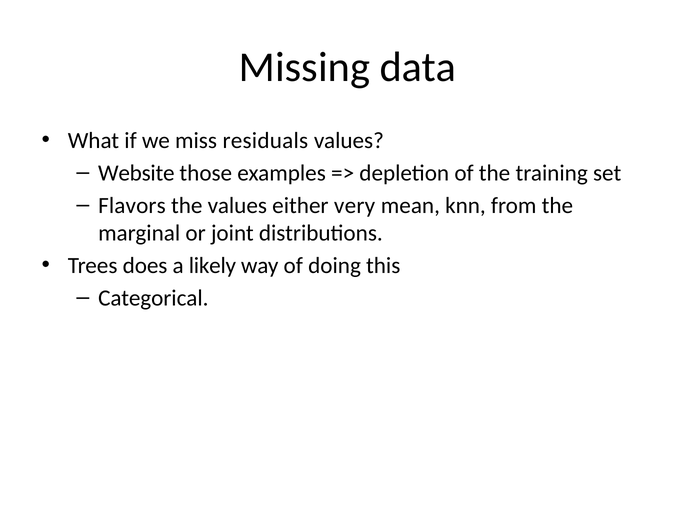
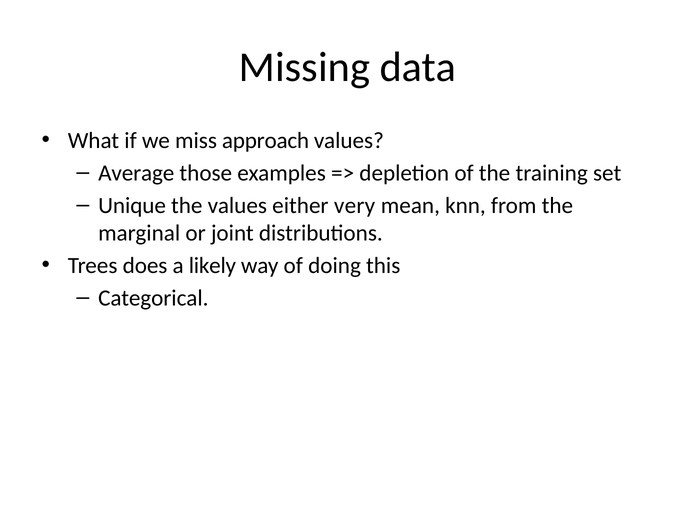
residuals: residuals -> approach
Website: Website -> Average
Flavors: Flavors -> Unique
